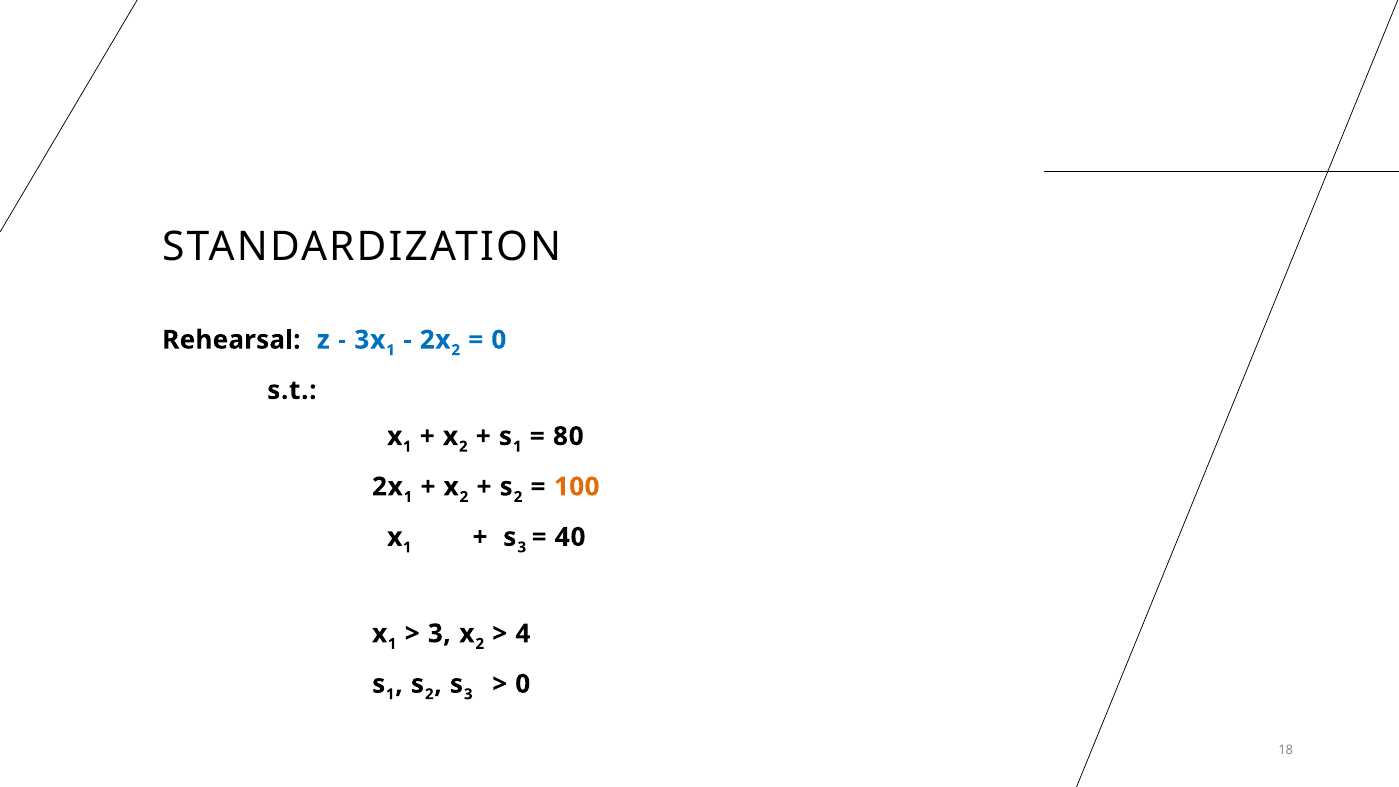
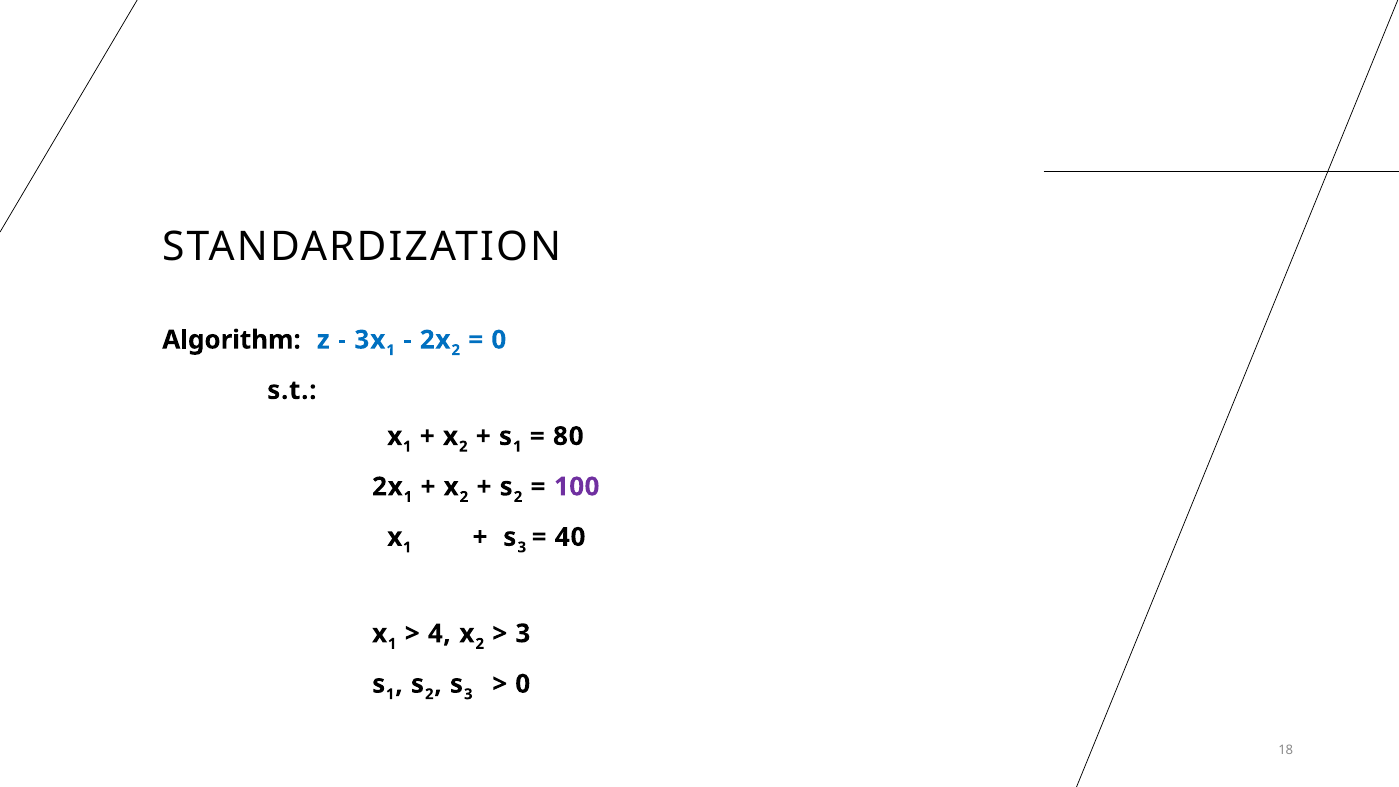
Rehearsal: Rehearsal -> Algorithm
100 colour: orange -> purple
3 at (439, 634): 3 -> 4
4 at (523, 634): 4 -> 3
